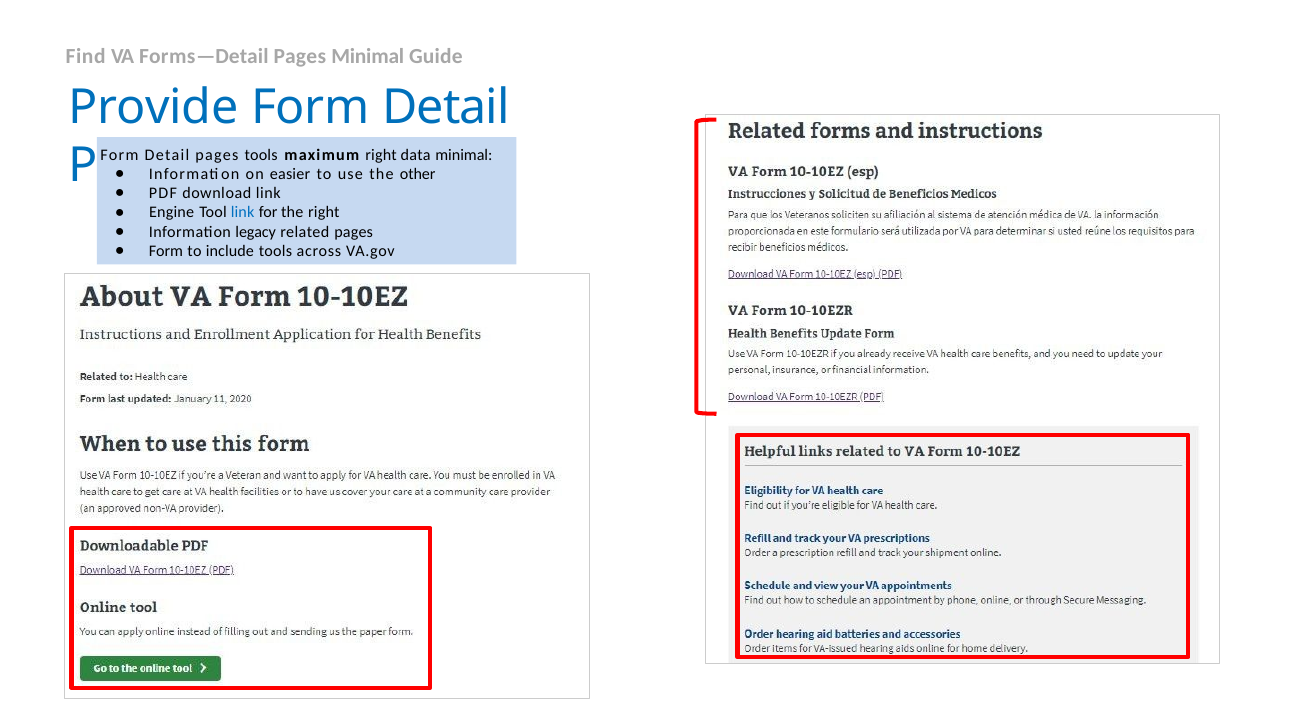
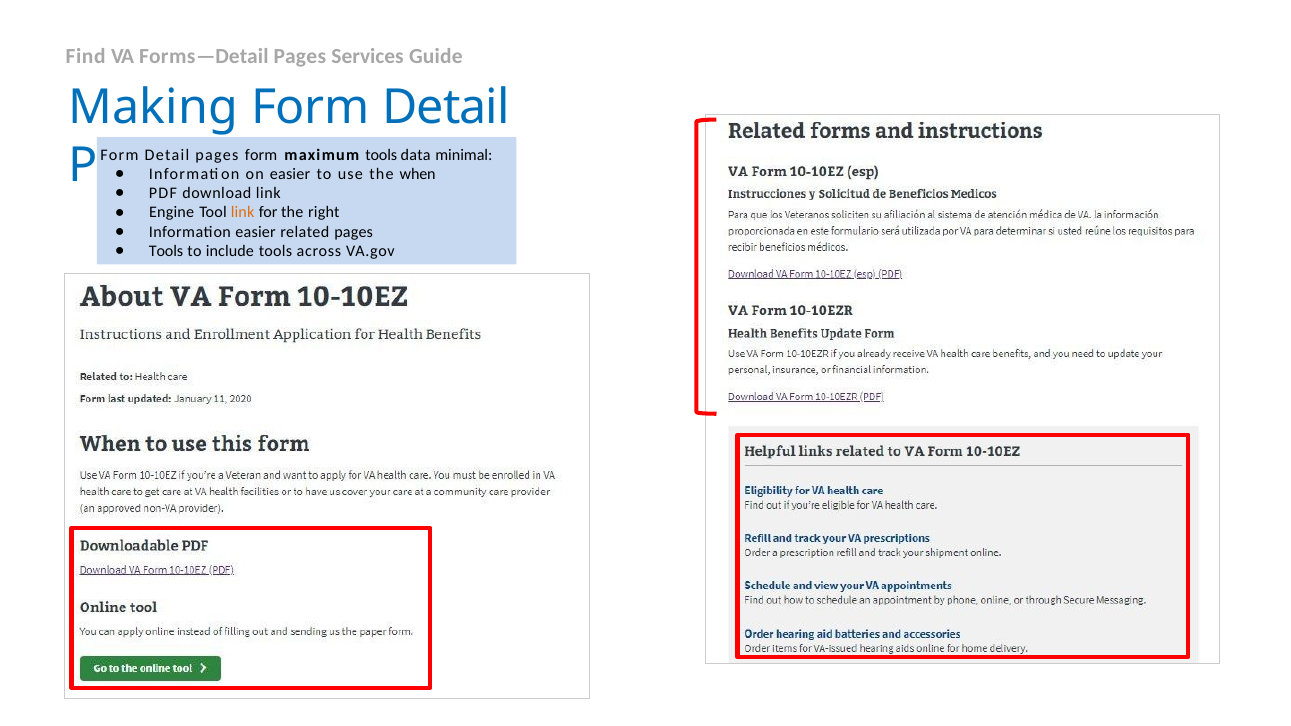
Pages Minimal: Minimal -> Services
Provide: Provide -> Making
pages tools: tools -> form
maximum right: right -> tools
other: other -> when
link at (243, 213) colour: blue -> orange
Information legacy: legacy -> easier
Form at (166, 251): Form -> Tools
